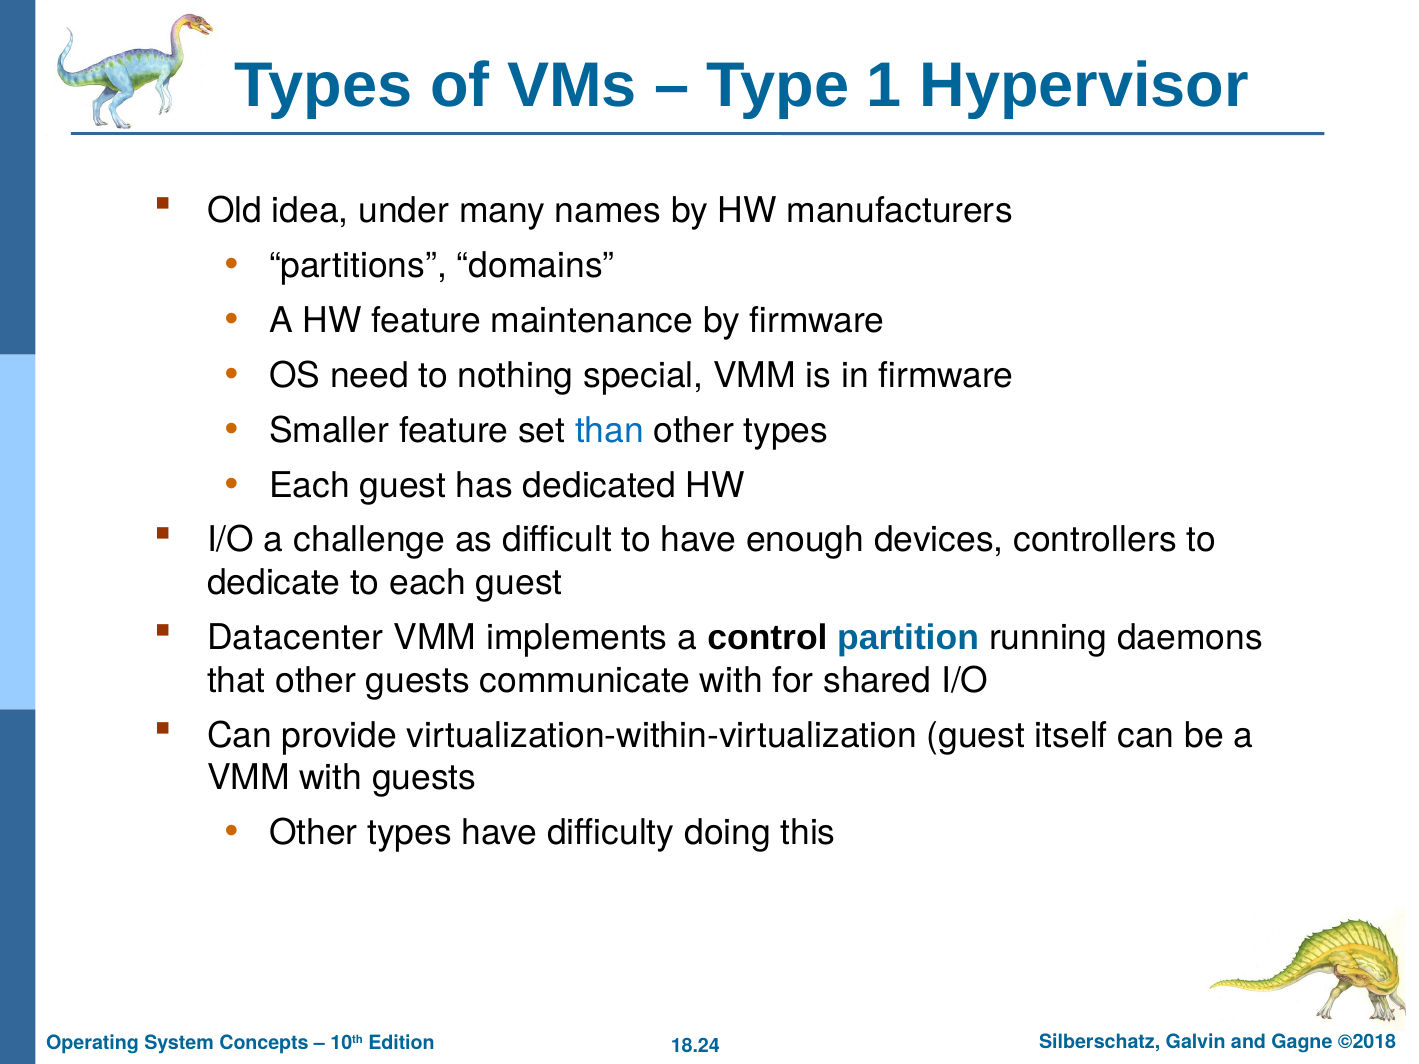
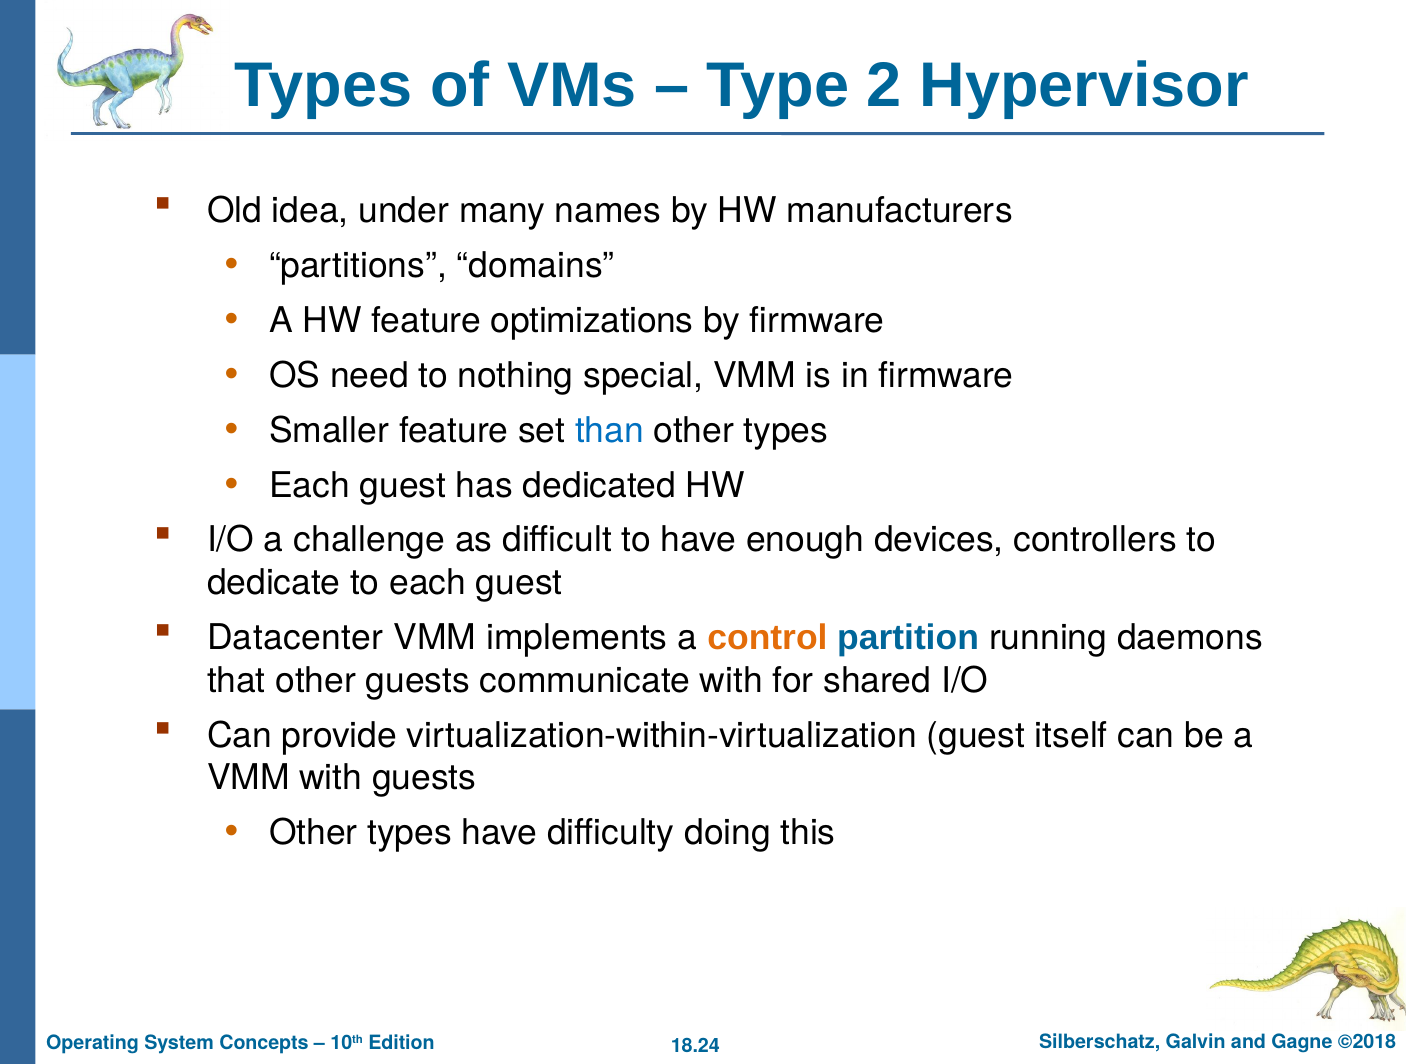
1: 1 -> 2
maintenance: maintenance -> optimizations
control colour: black -> orange
